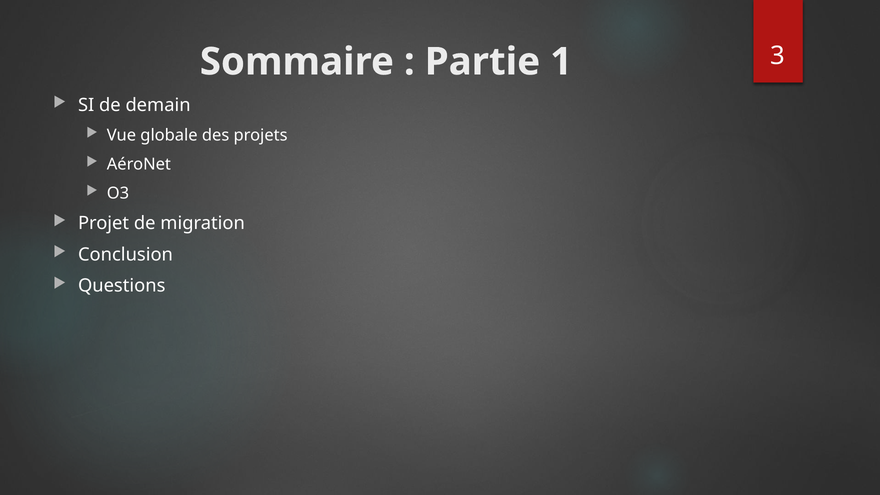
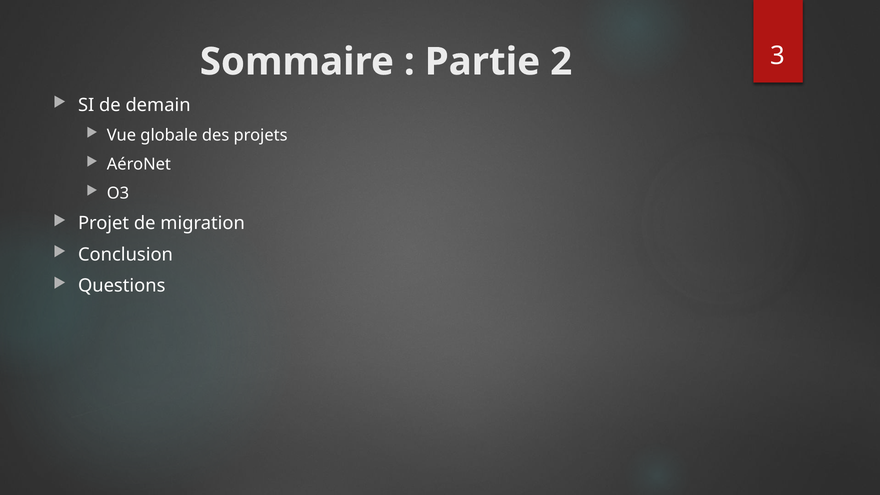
1: 1 -> 2
